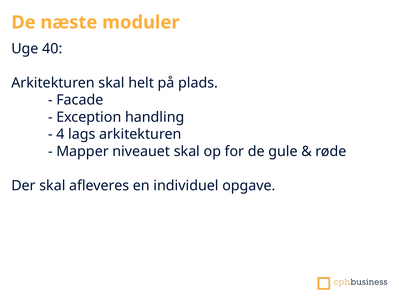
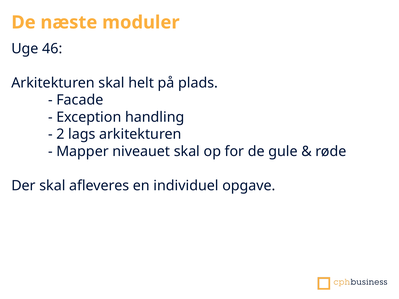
40: 40 -> 46
4: 4 -> 2
